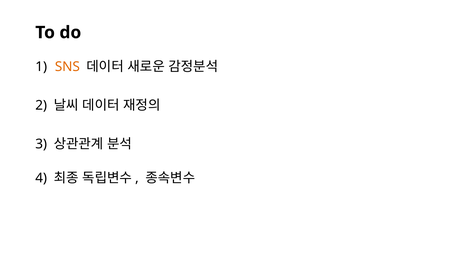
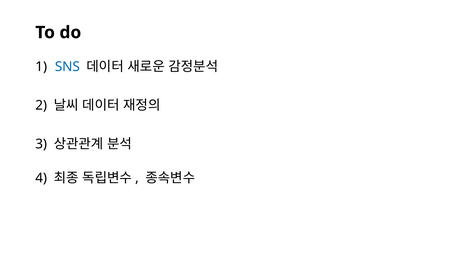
SNS colour: orange -> blue
